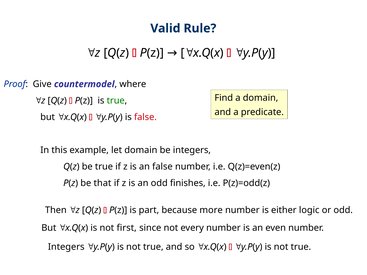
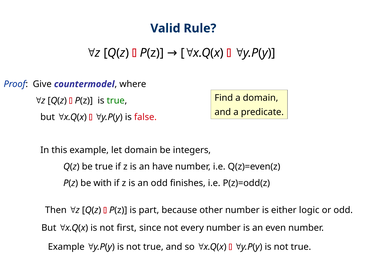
an false: false -> have
that: that -> with
more: more -> other
Integers at (66, 247): Integers -> Example
